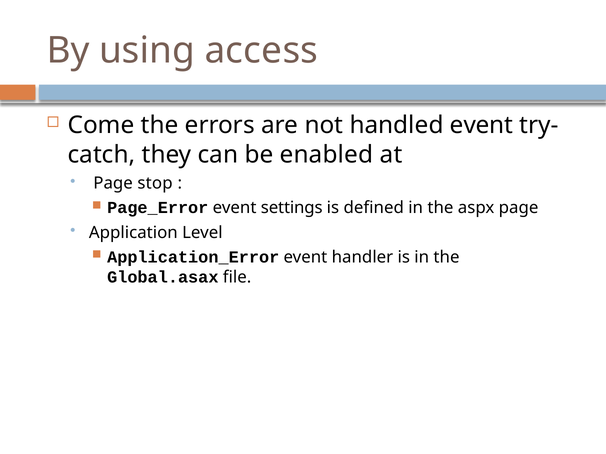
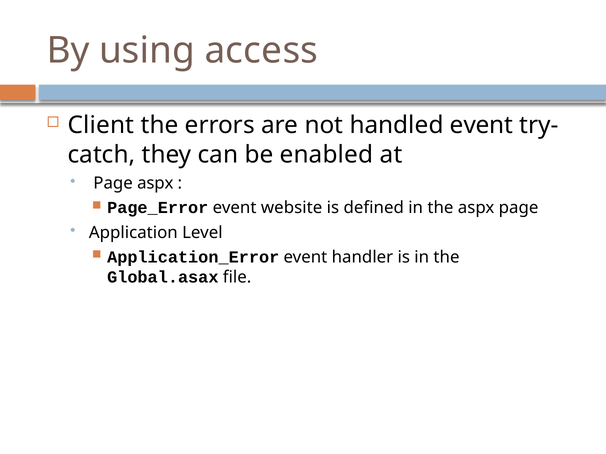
Come: Come -> Client
Page stop: stop -> aspx
settings: settings -> website
